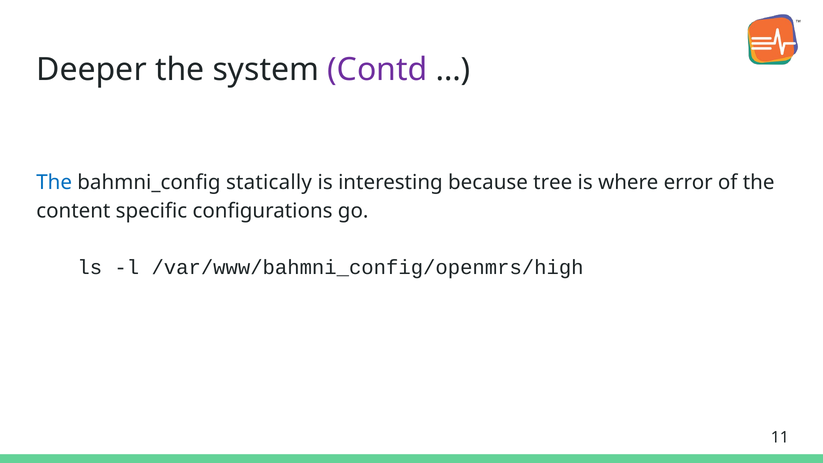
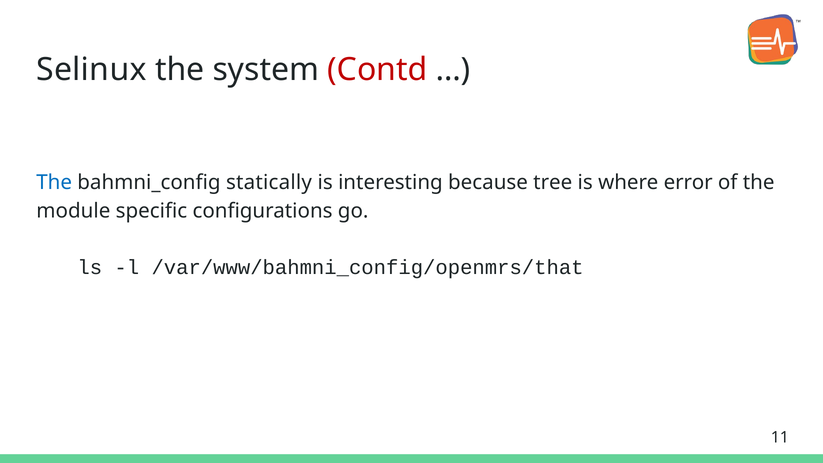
Deeper: Deeper -> Selinux
Contd colour: purple -> red
content: content -> module
/var/www/bahmni_config/openmrs/high: /var/www/bahmni_config/openmrs/high -> /var/www/bahmni_config/openmrs/that
